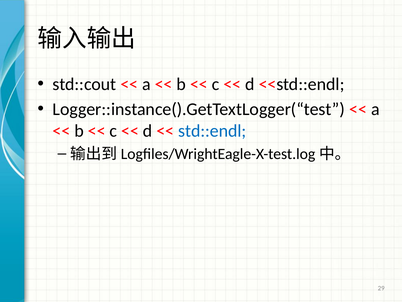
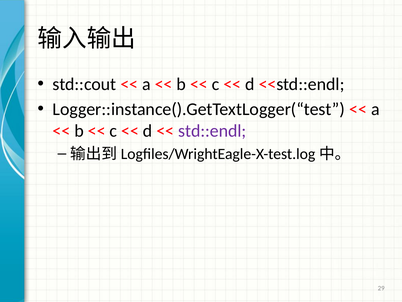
std::endl colour: blue -> purple
